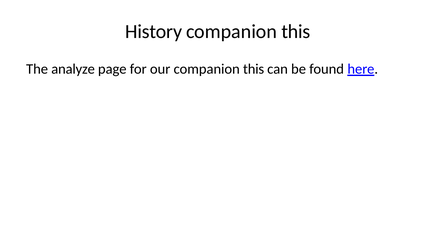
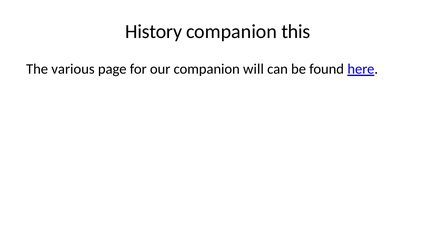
analyze: analyze -> various
our companion this: this -> will
